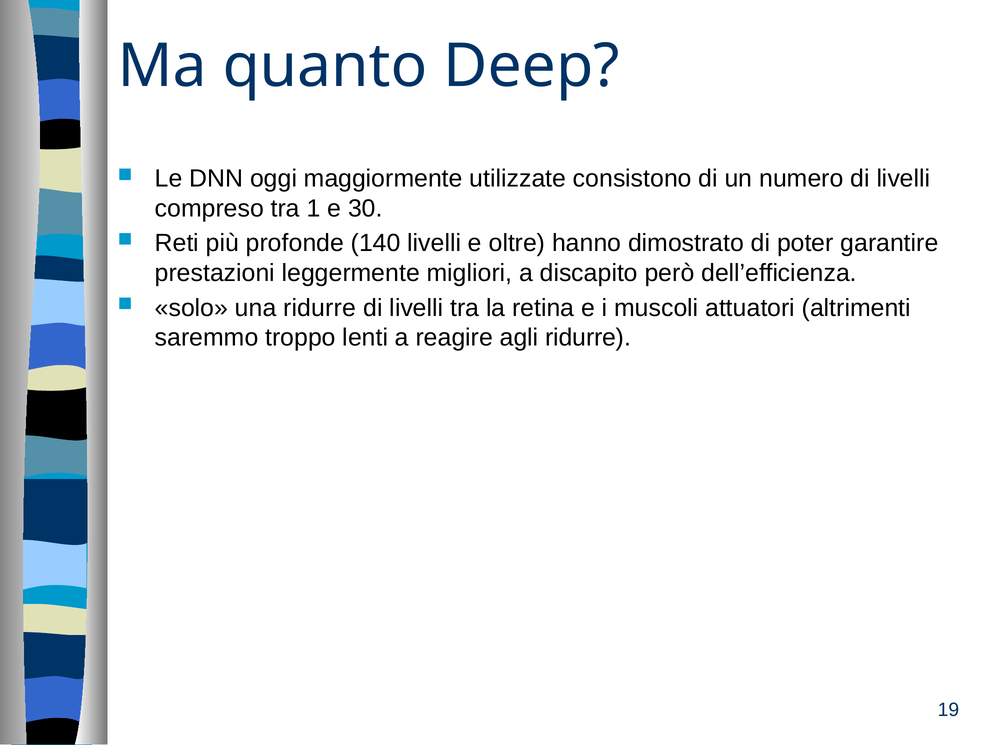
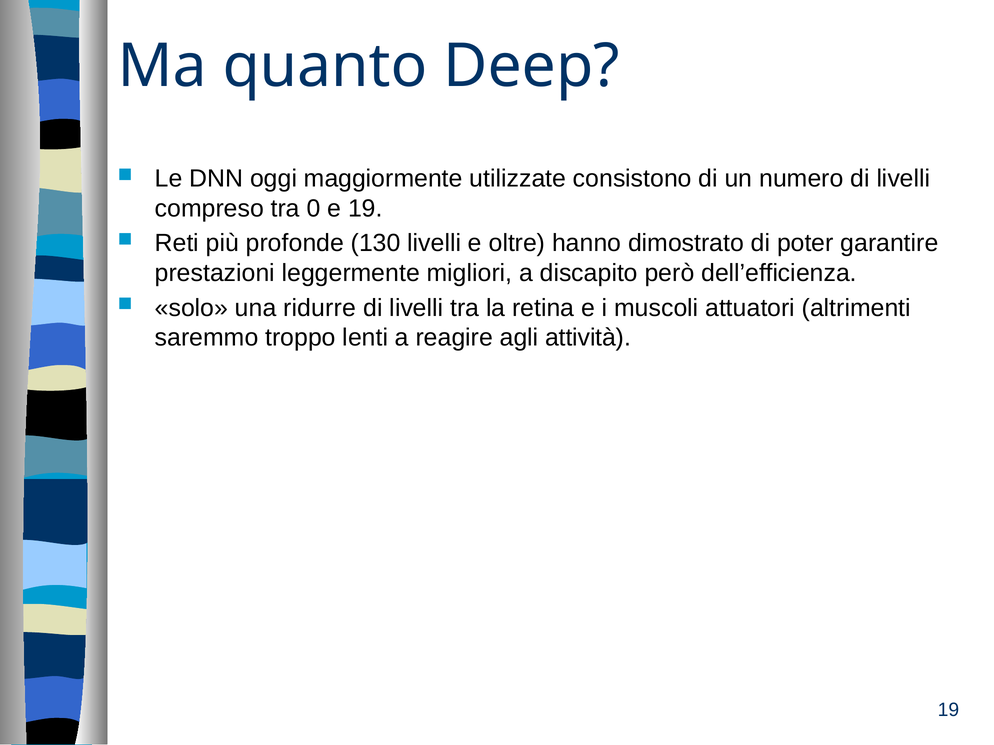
1: 1 -> 0
e 30: 30 -> 19
140: 140 -> 130
agli ridurre: ridurre -> attività
